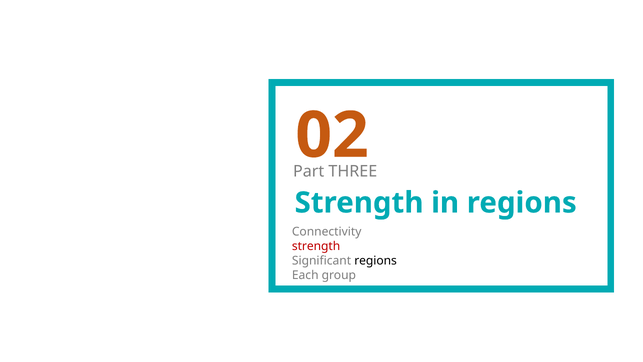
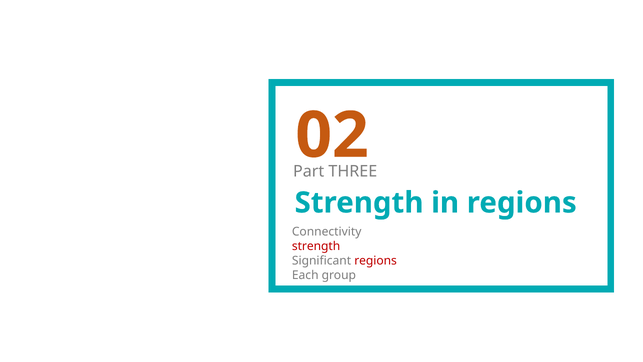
regions at (376, 260) colour: black -> red
